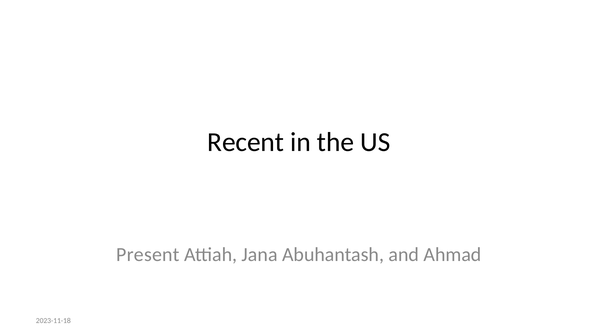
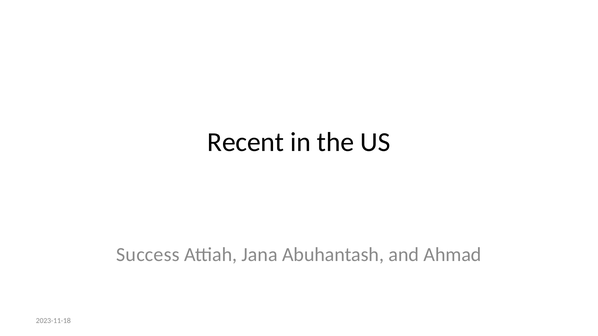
Present: Present -> Success
